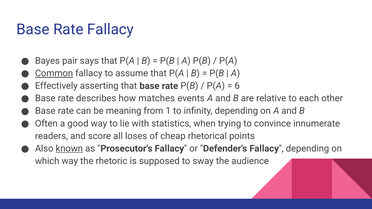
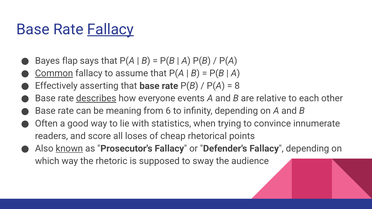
Fallacy at (110, 29) underline: none -> present
pair: pair -> flap
6: 6 -> 8
describes underline: none -> present
matches: matches -> everyone
1: 1 -> 6
